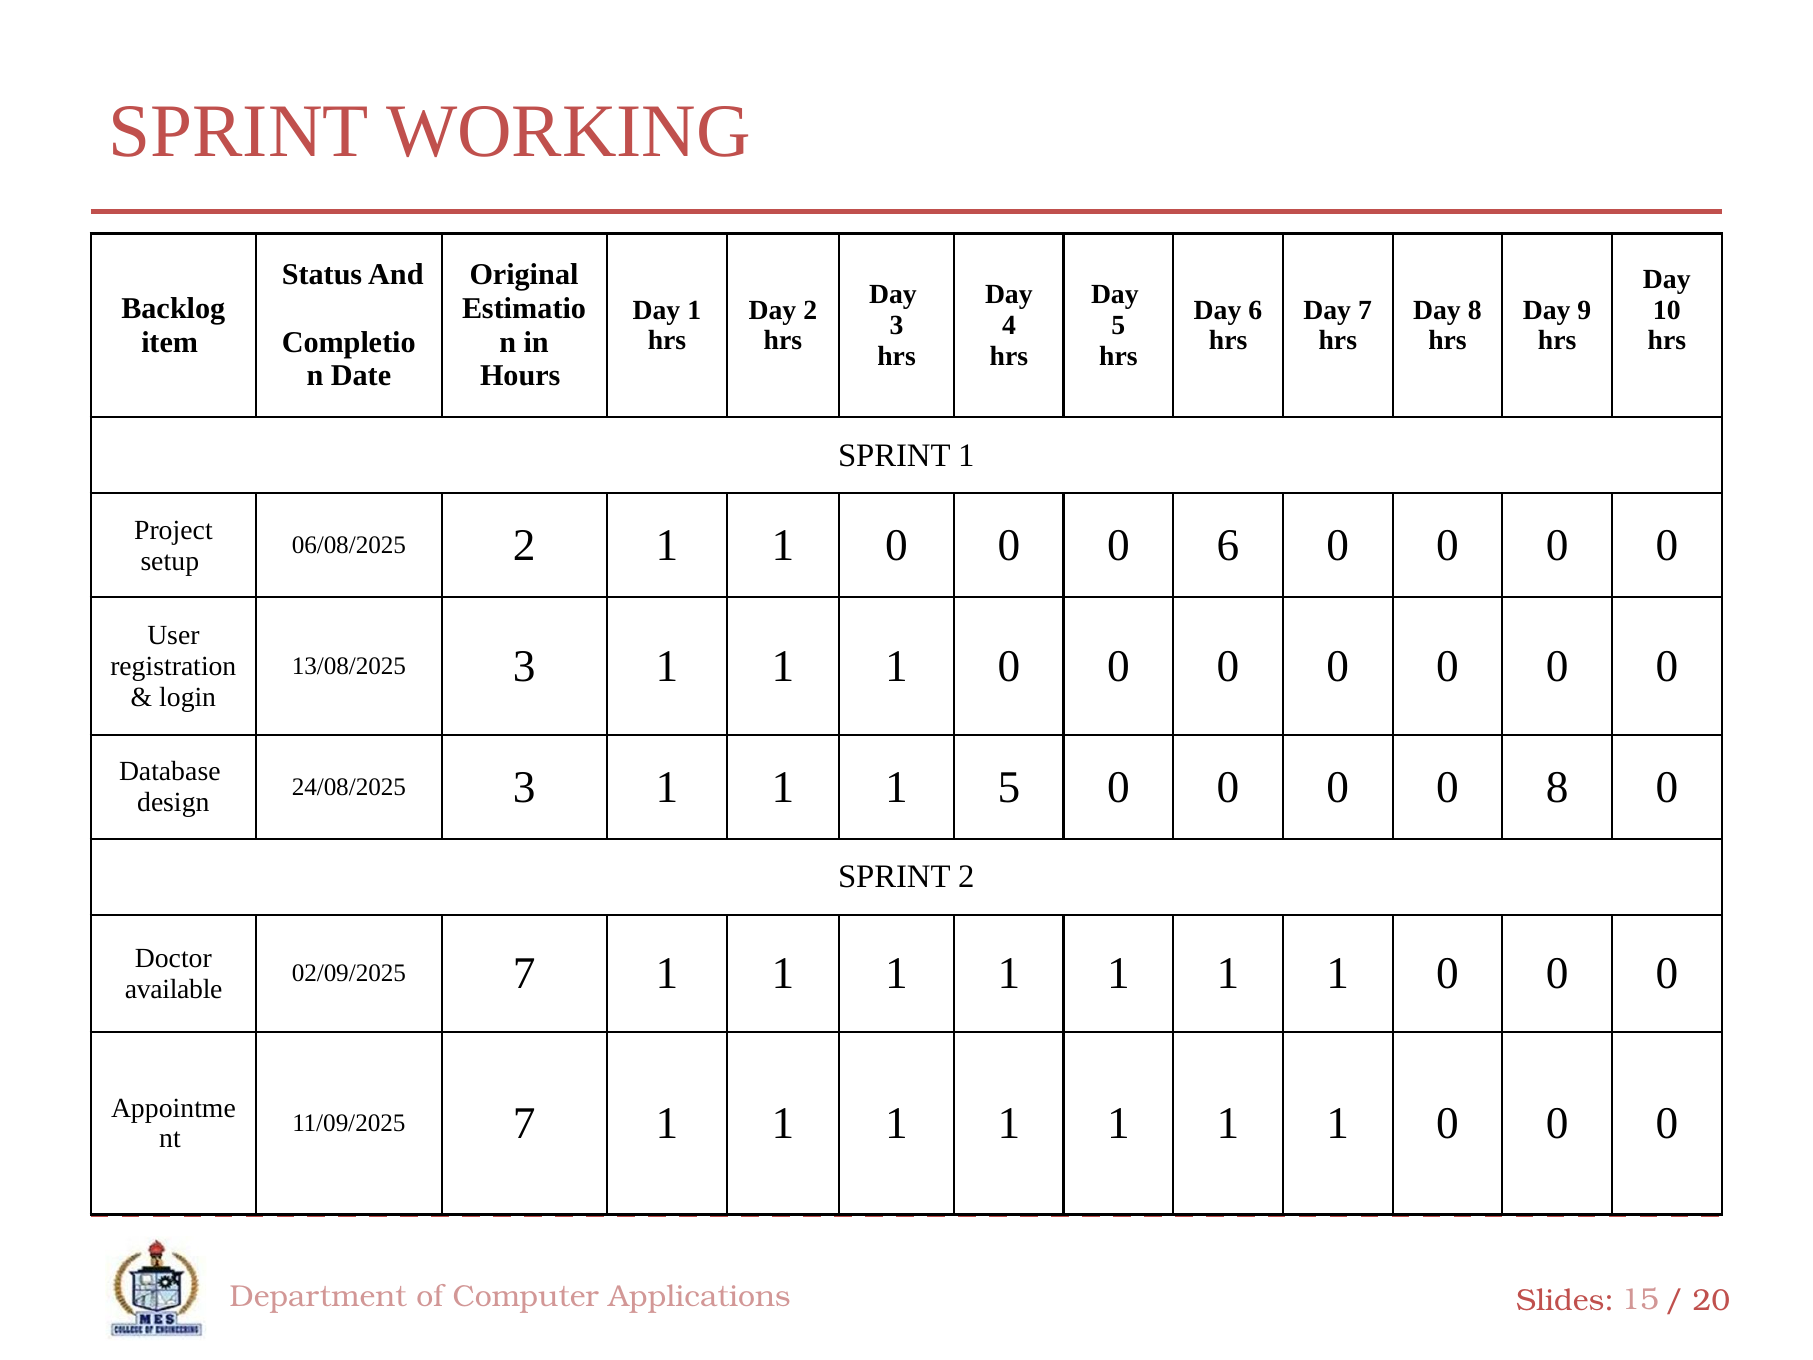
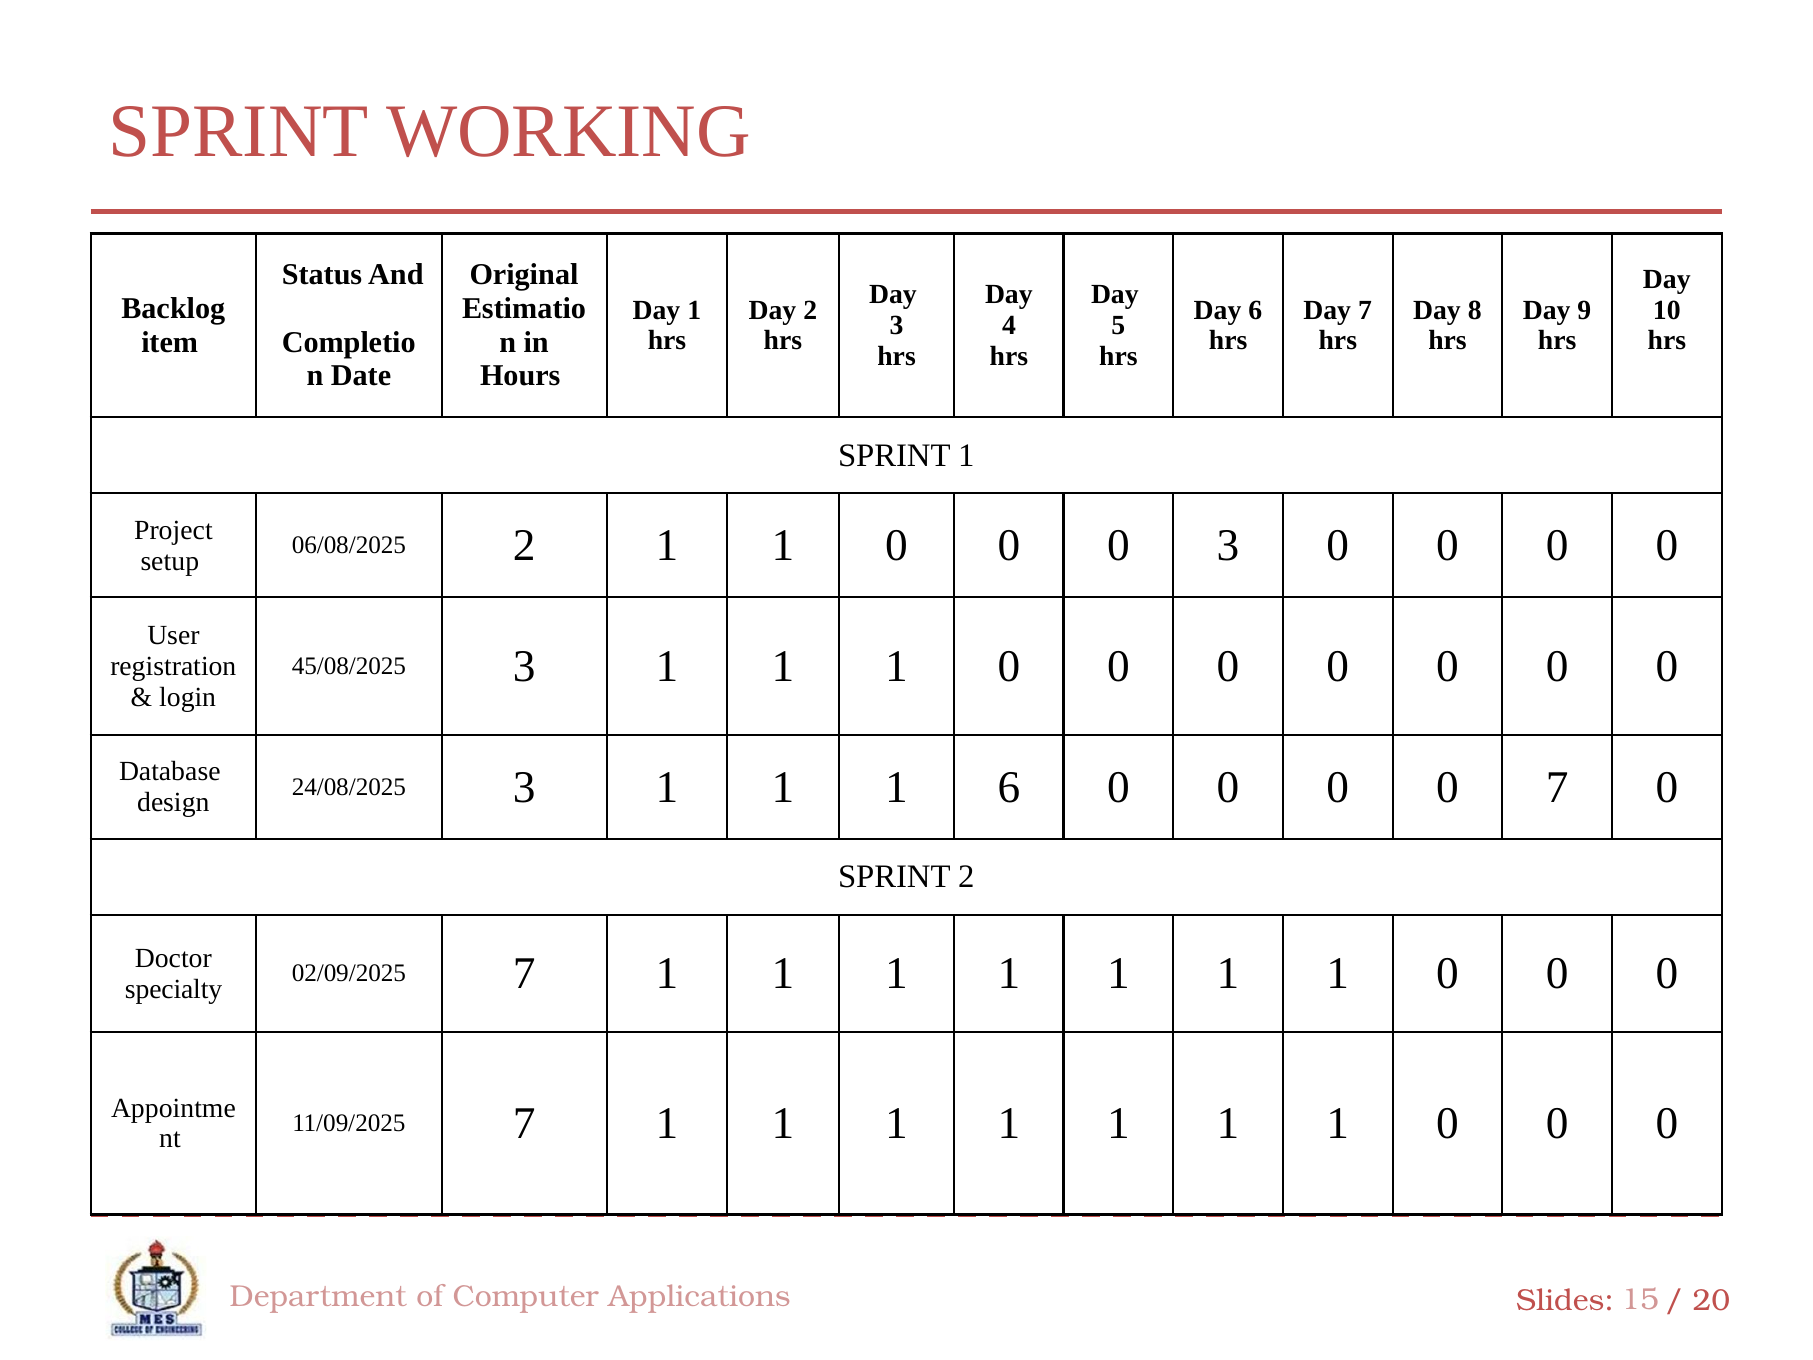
0 6: 6 -> 3
13/08/2025: 13/08/2025 -> 45/08/2025
1 5: 5 -> 6
0 8: 8 -> 7
available: available -> specialty
